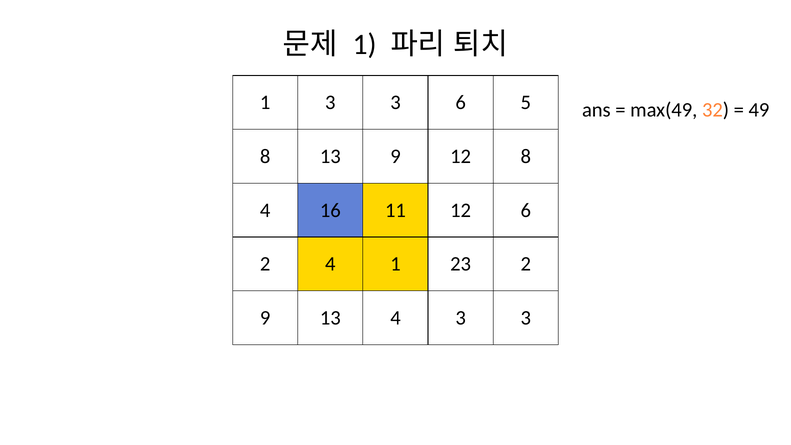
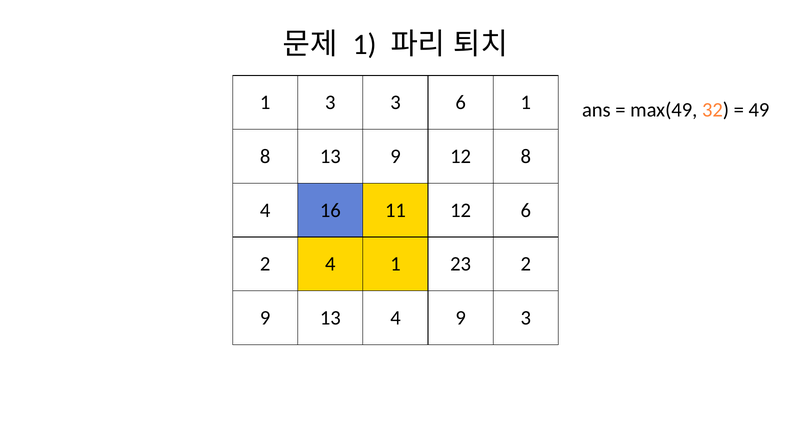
6 5: 5 -> 1
4 3: 3 -> 9
